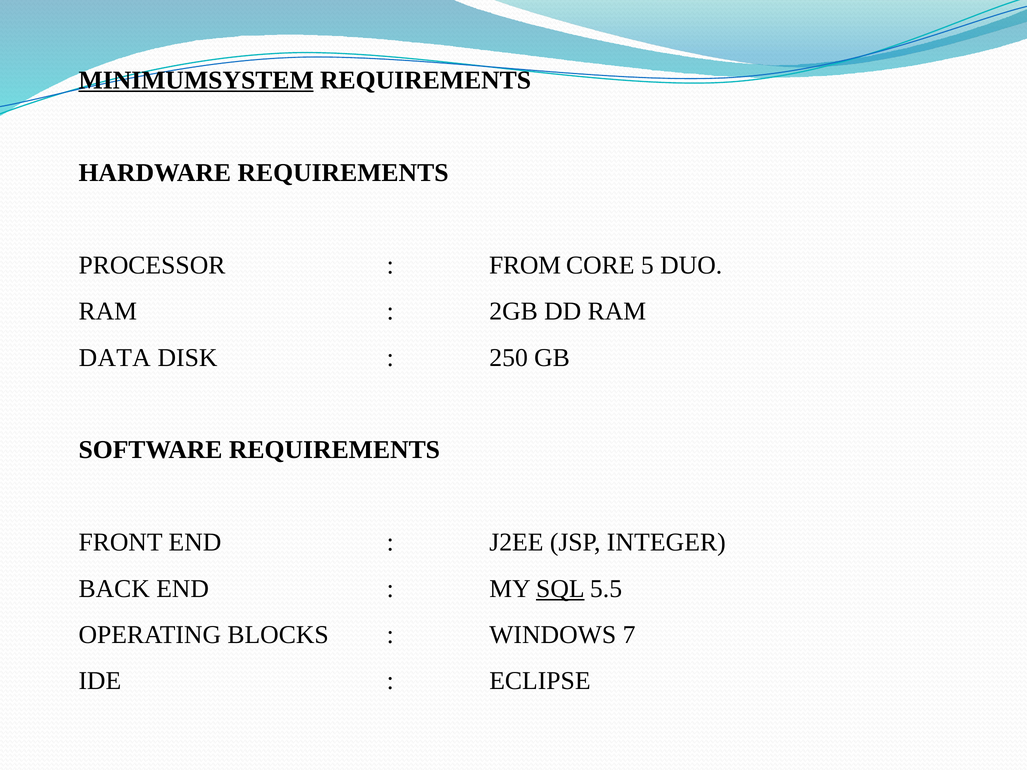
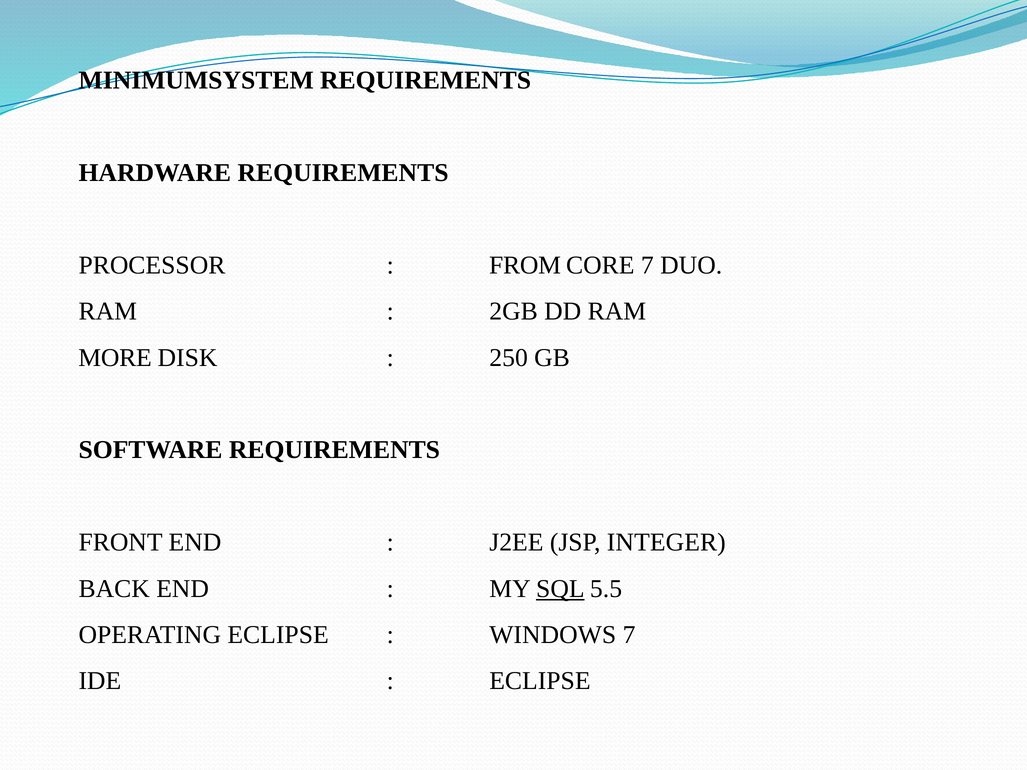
MINIMUMSYSTEM underline: present -> none
CORE 5: 5 -> 7
DATA: DATA -> MORE
OPERATING BLOCKS: BLOCKS -> ECLIPSE
